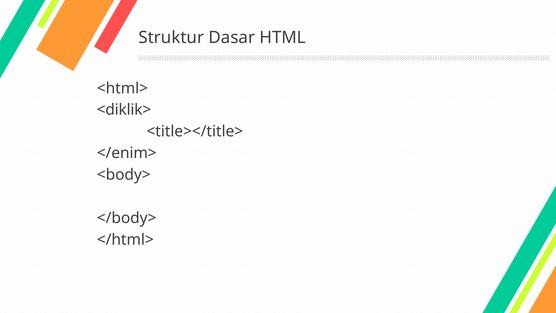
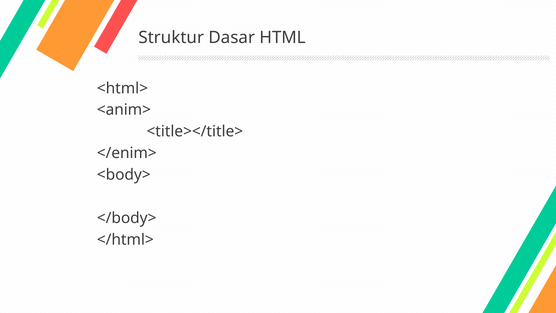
<diklik>: <diklik> -> <anim>
